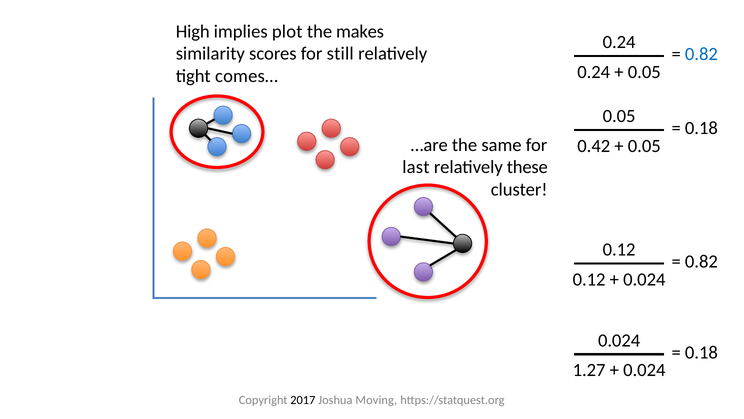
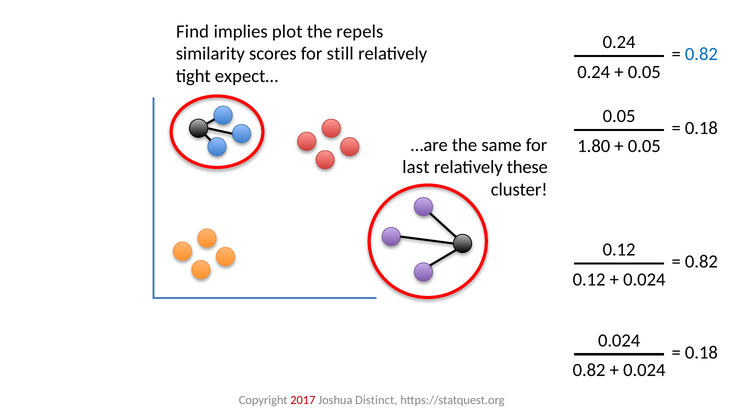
High: High -> Find
makes: makes -> repels
comes…: comes… -> expect…
0.42: 0.42 -> 1.80
1.27 at (589, 370): 1.27 -> 0.82
2017 colour: black -> red
Moving: Moving -> Distinct
